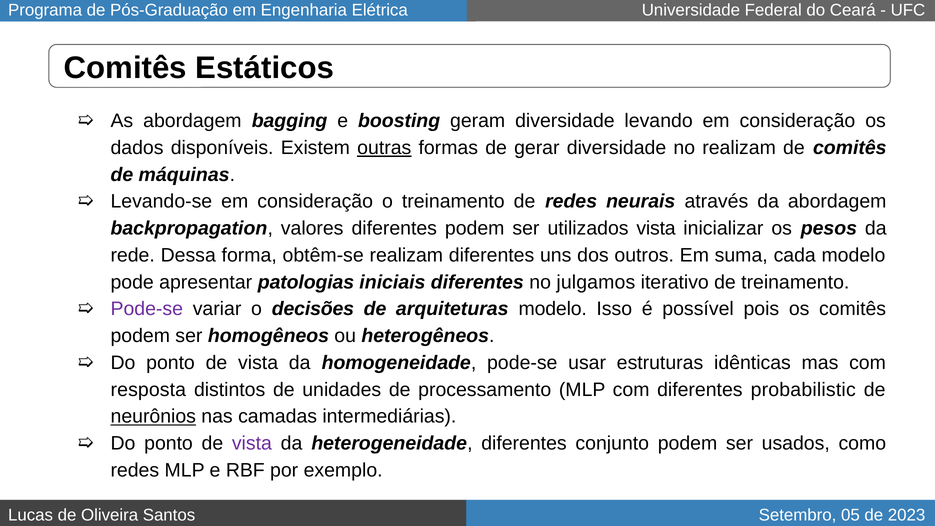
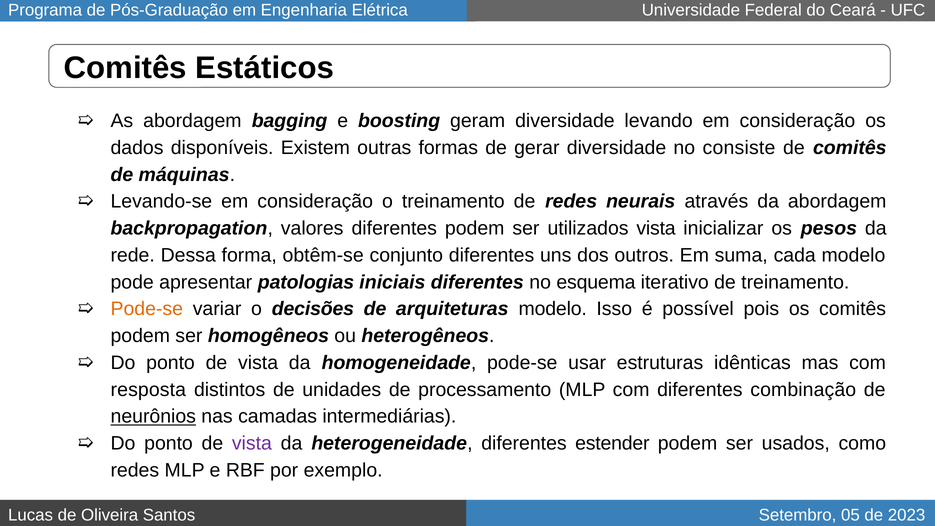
outras underline: present -> none
no realizam: realizam -> consiste
obtêm-se realizam: realizam -> conjunto
julgamos: julgamos -> esquema
Pode-se at (147, 309) colour: purple -> orange
probabilistic: probabilistic -> combinação
conjunto: conjunto -> estender
